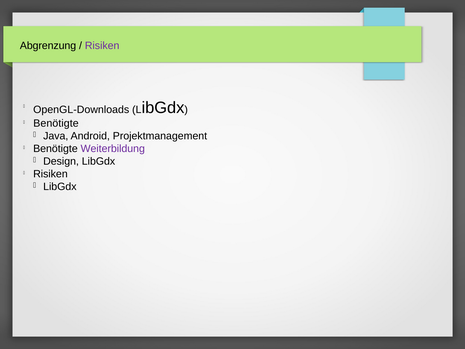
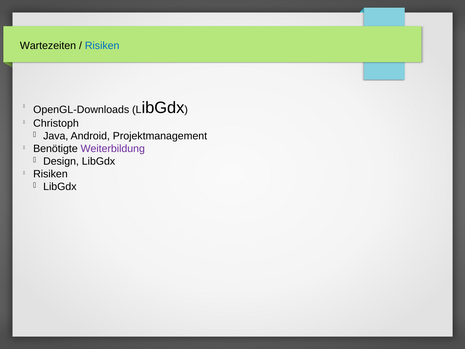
Abgrenzung: Abgrenzung -> Wartezeiten
Risiken at (102, 46) colour: purple -> blue
Benötigte at (56, 123): Benötigte -> Christoph
